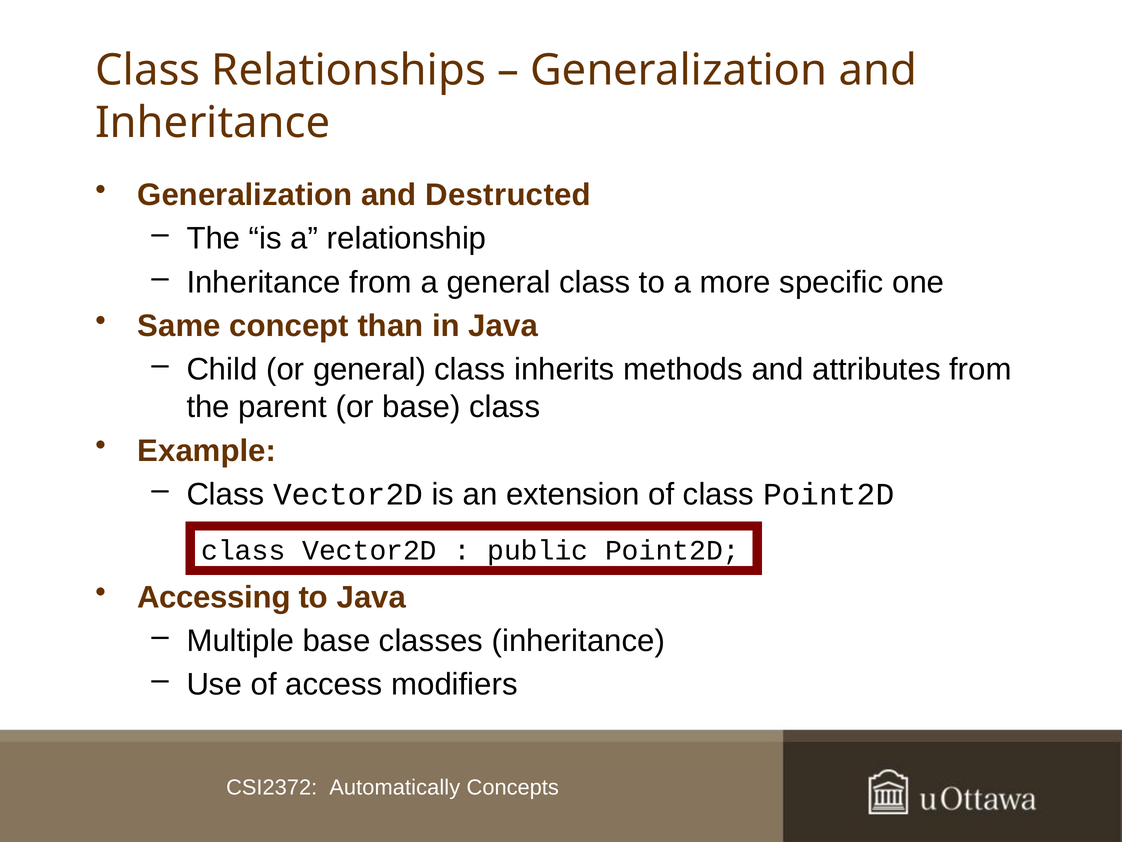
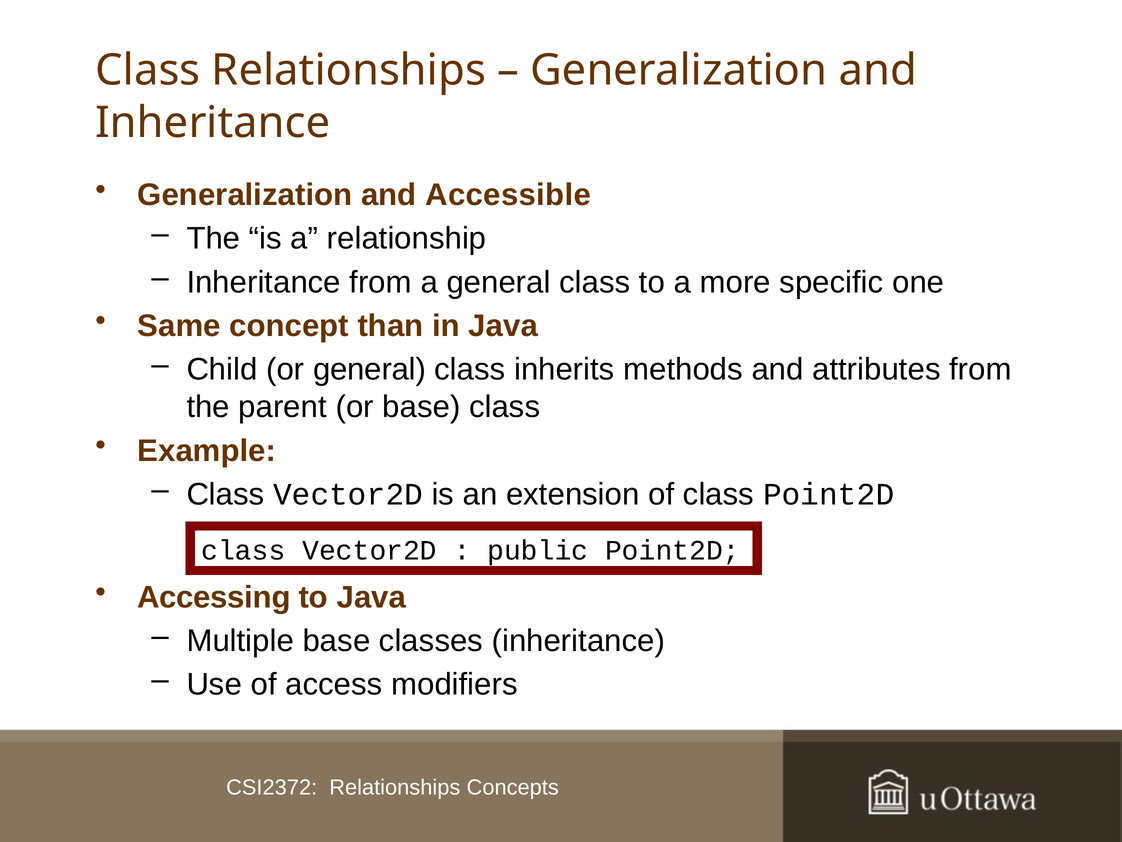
Destructed: Destructed -> Accessible
CSI2372 Automatically: Automatically -> Relationships
